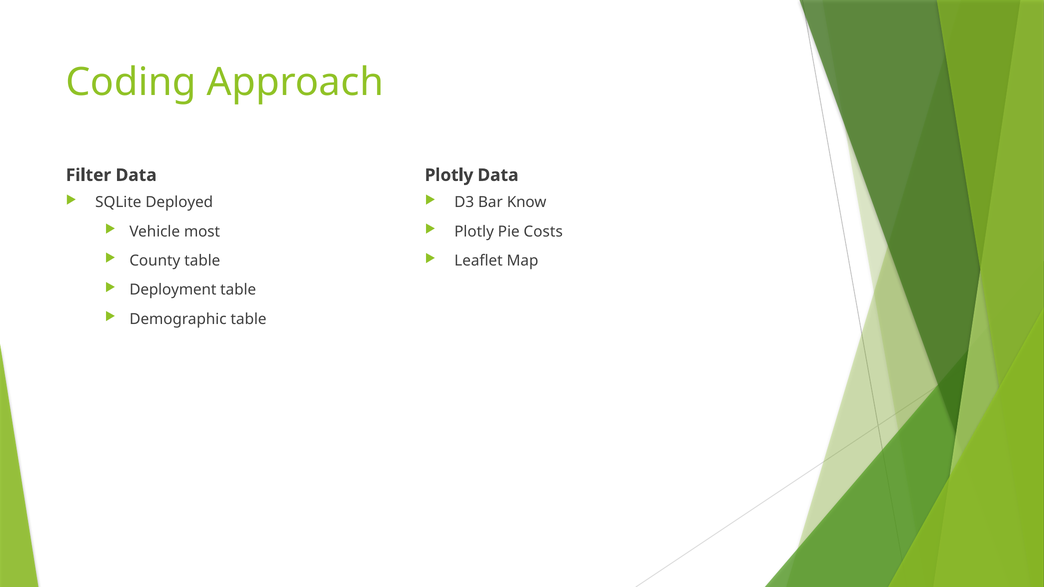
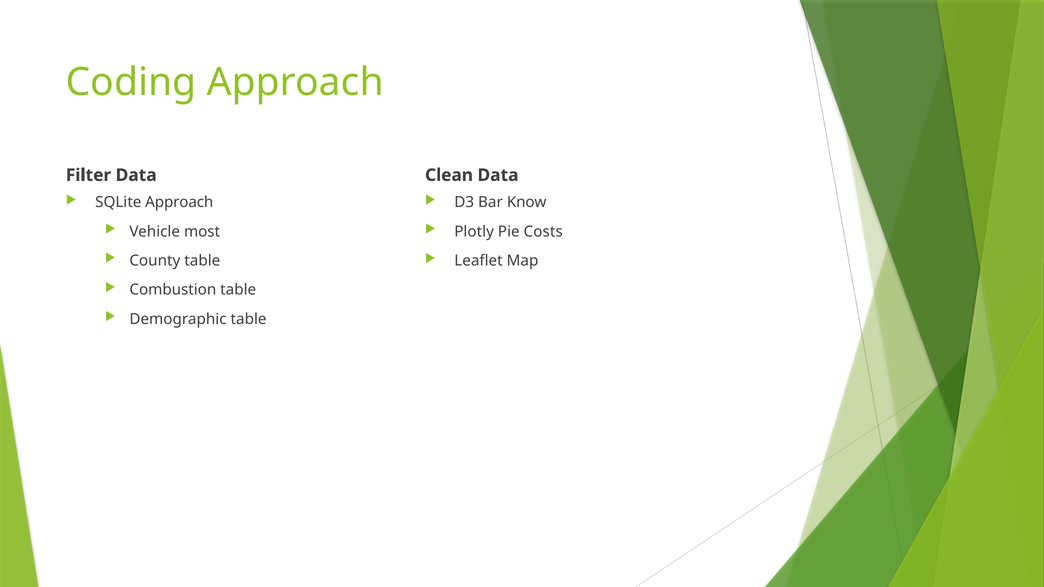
Plotly at (449, 175): Plotly -> Clean
SQLite Deployed: Deployed -> Approach
Deployment: Deployment -> Combustion
